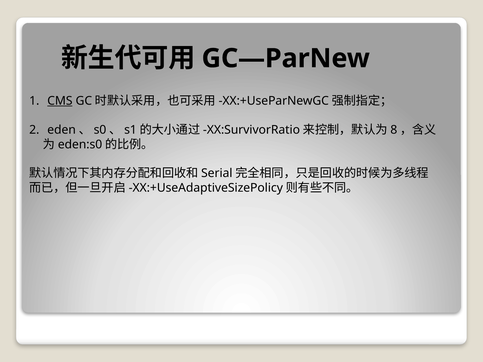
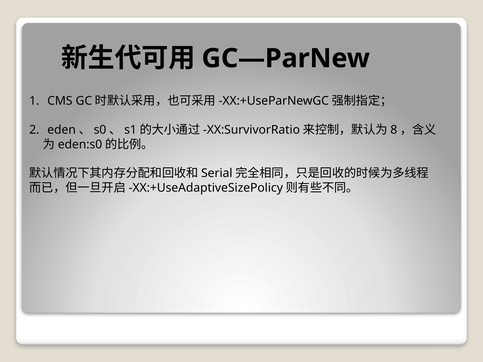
CMS underline: present -> none
